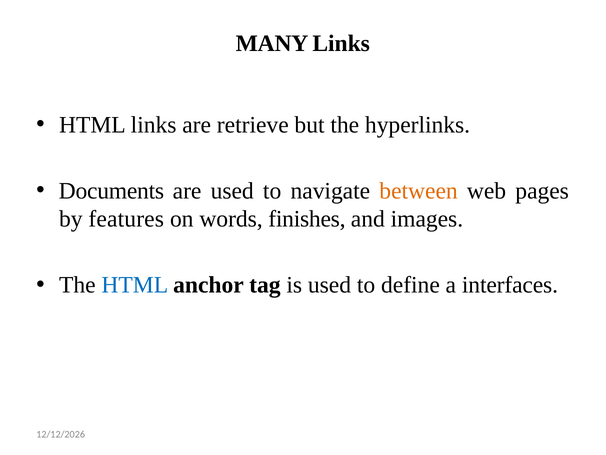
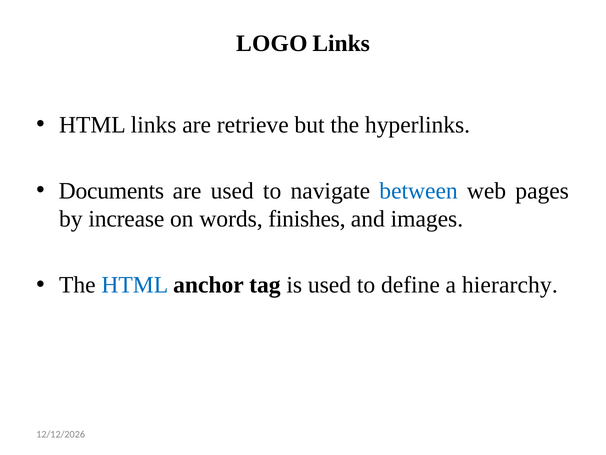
MANY: MANY -> LOGO
between colour: orange -> blue
features: features -> increase
interfaces: interfaces -> hierarchy
